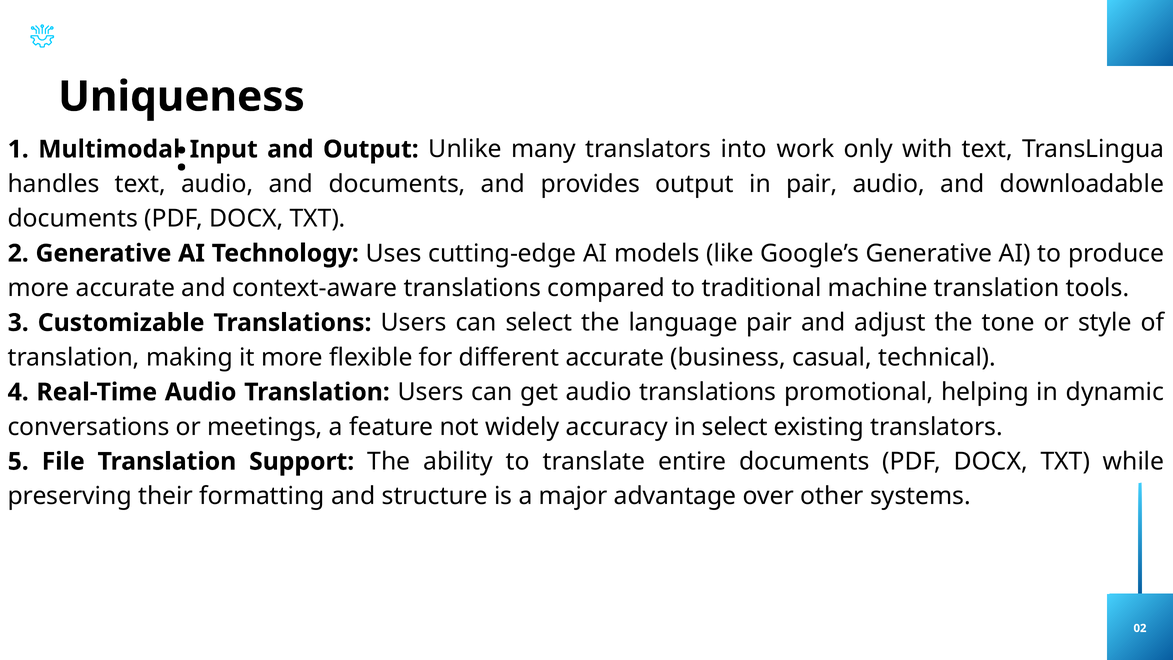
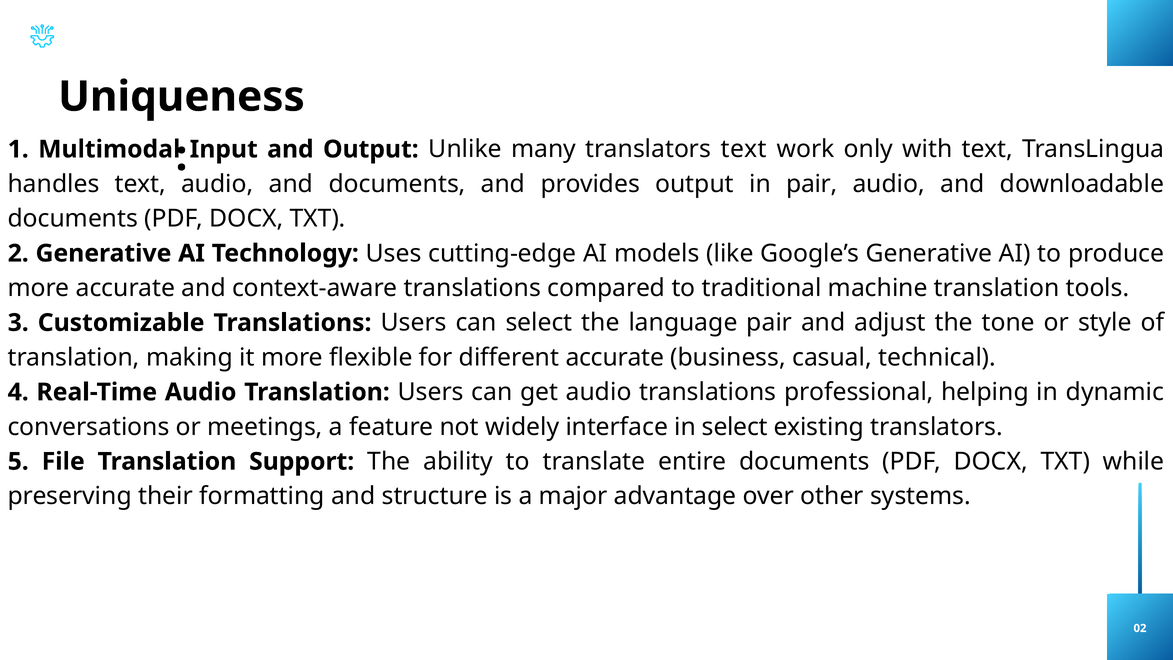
translators into: into -> text
promotional: promotional -> professional
accuracy: accuracy -> interface
